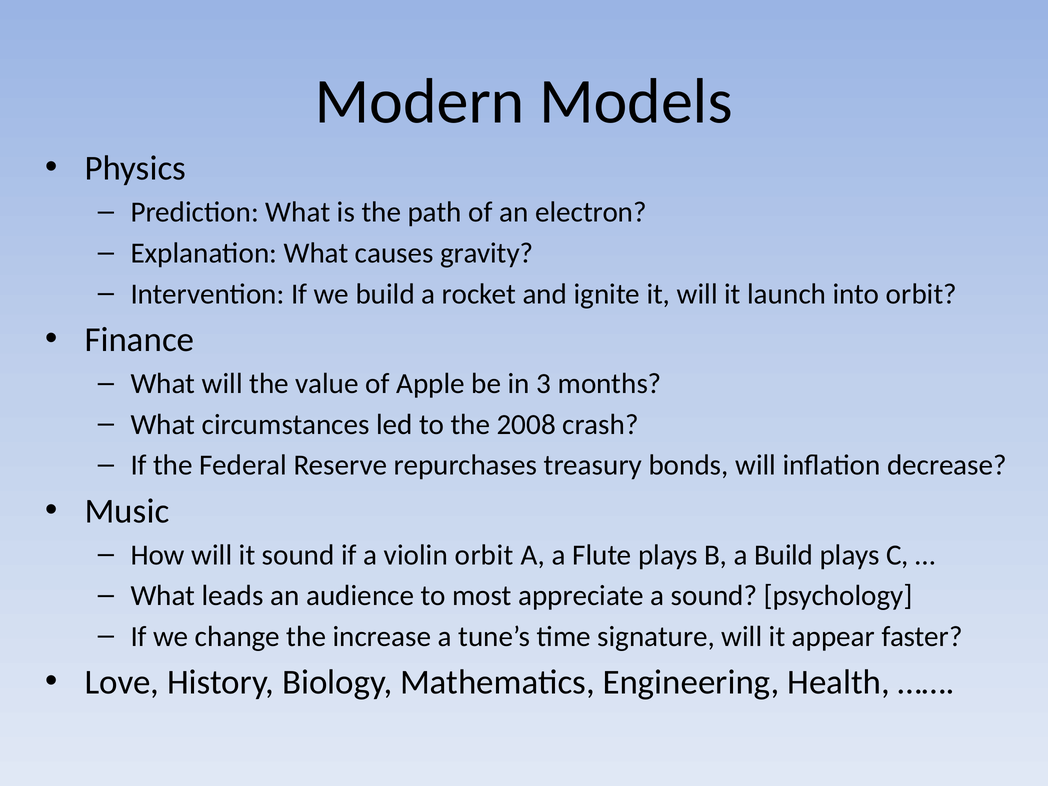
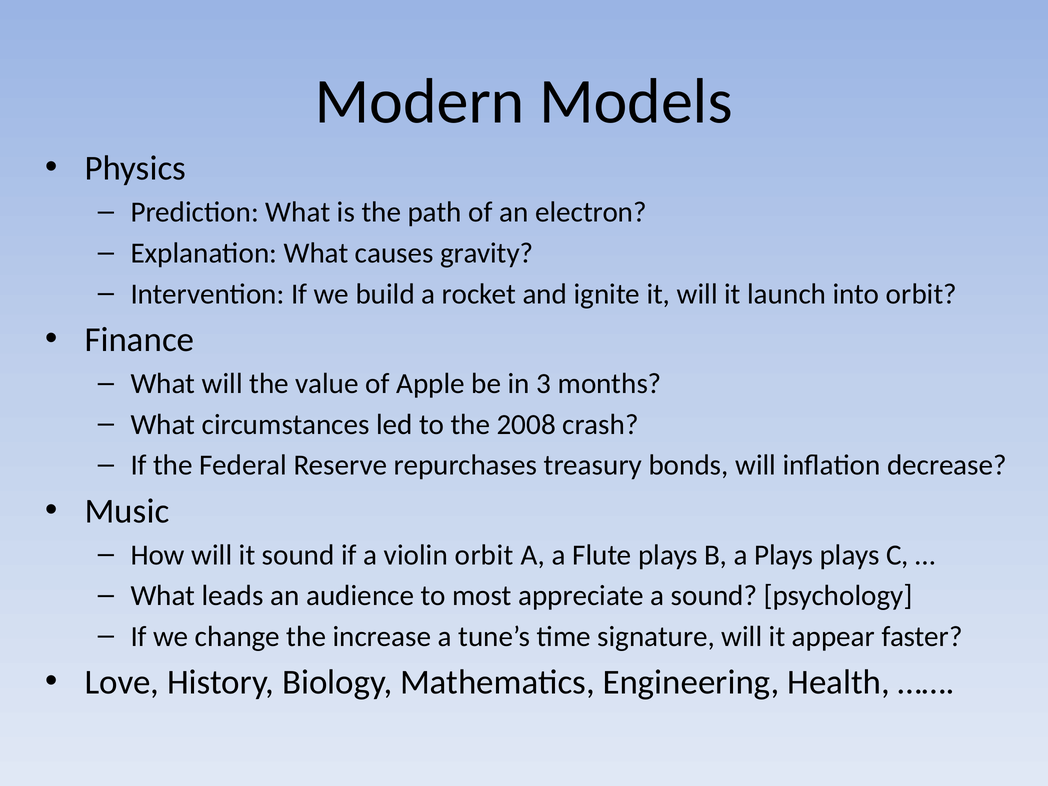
a Build: Build -> Plays
